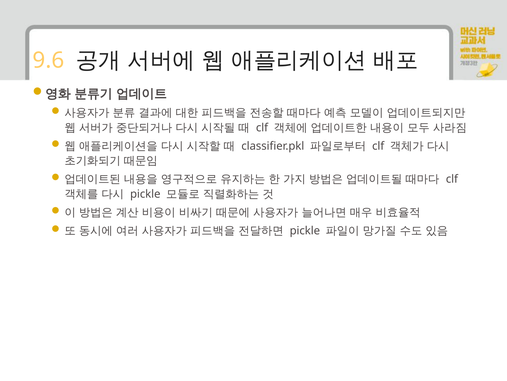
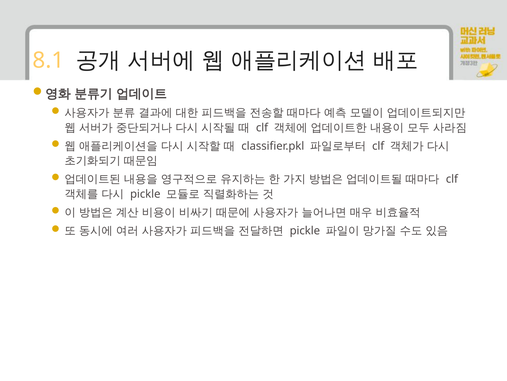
9.6: 9.6 -> 8.1
